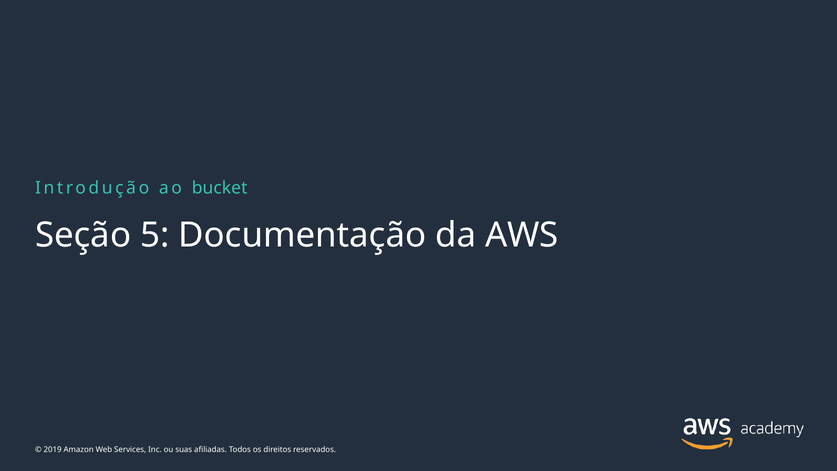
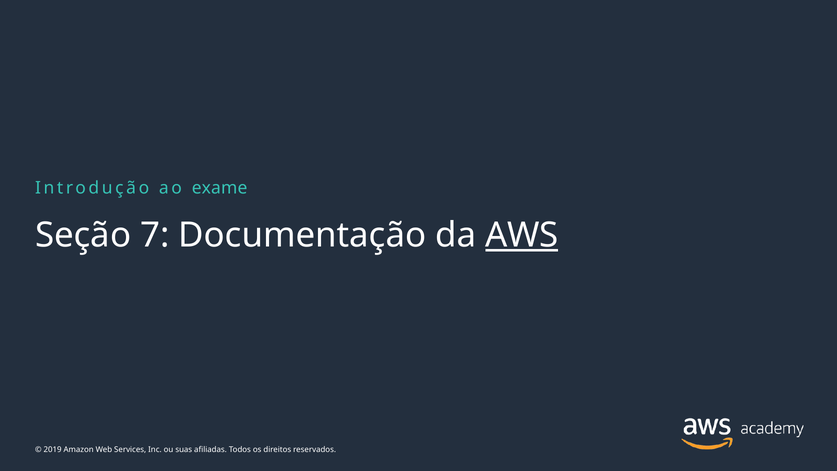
bucket: bucket -> exame
5: 5 -> 7
AWS underline: none -> present
